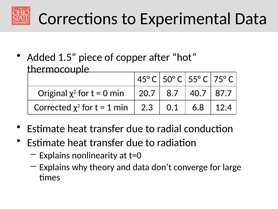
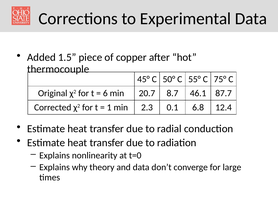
0: 0 -> 6
40.7: 40.7 -> 46.1
